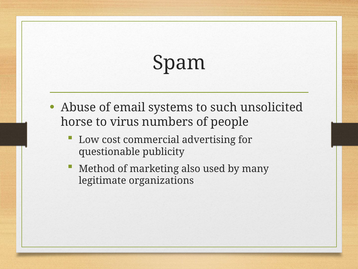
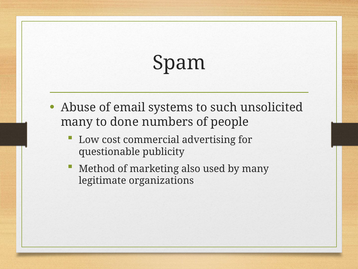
horse at (77, 122): horse -> many
virus: virus -> done
